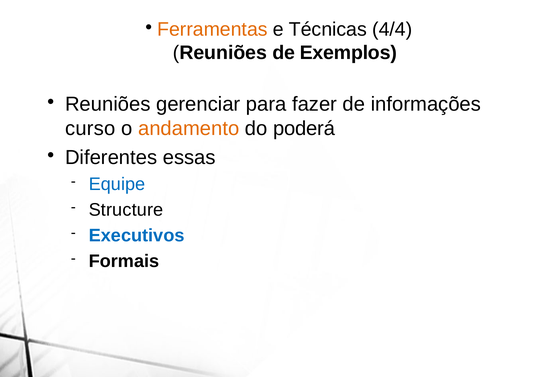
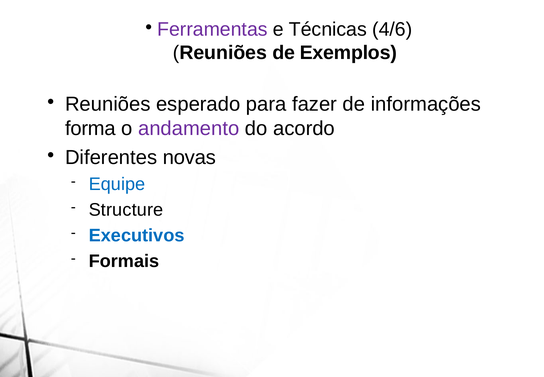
Ferramentas colour: orange -> purple
4/4: 4/4 -> 4/6
gerenciar: gerenciar -> esperado
curso: curso -> forma
andamento colour: orange -> purple
poderá: poderá -> acordo
essas: essas -> novas
